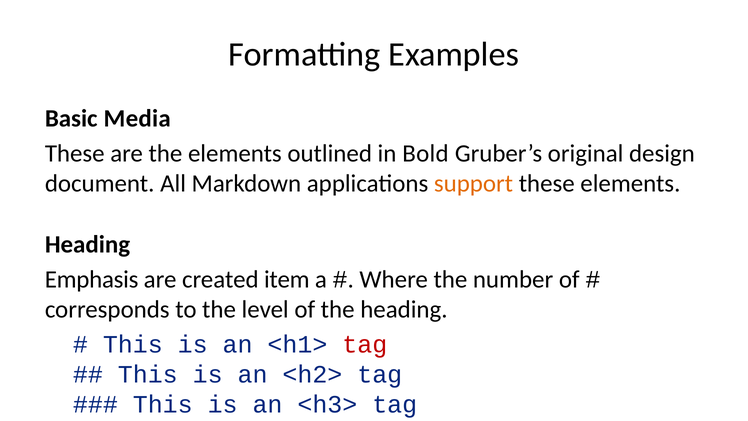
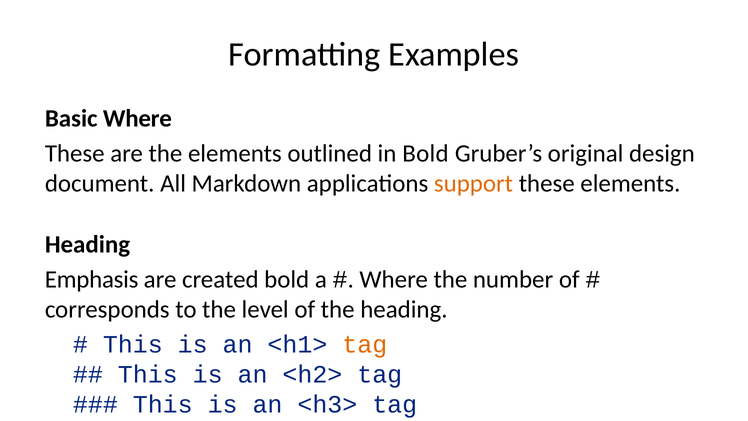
Basic Media: Media -> Where
created item: item -> bold
tag at (365, 344) colour: red -> orange
